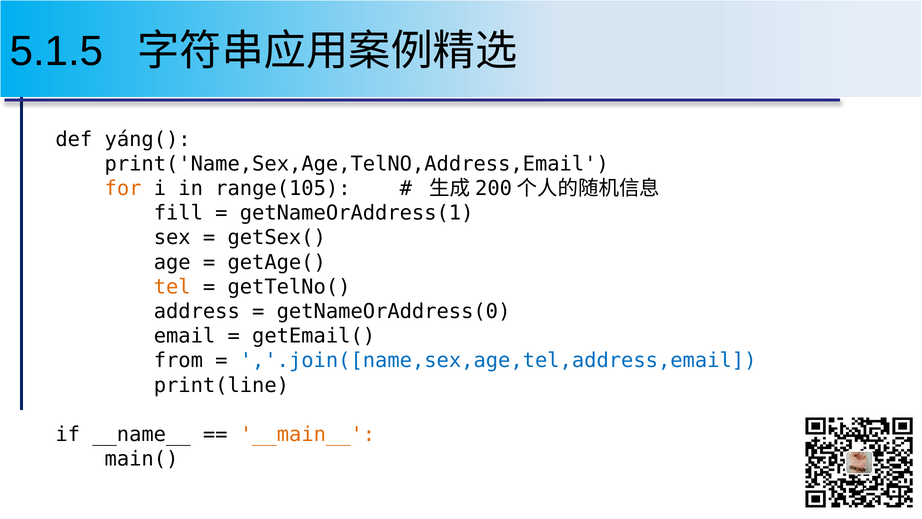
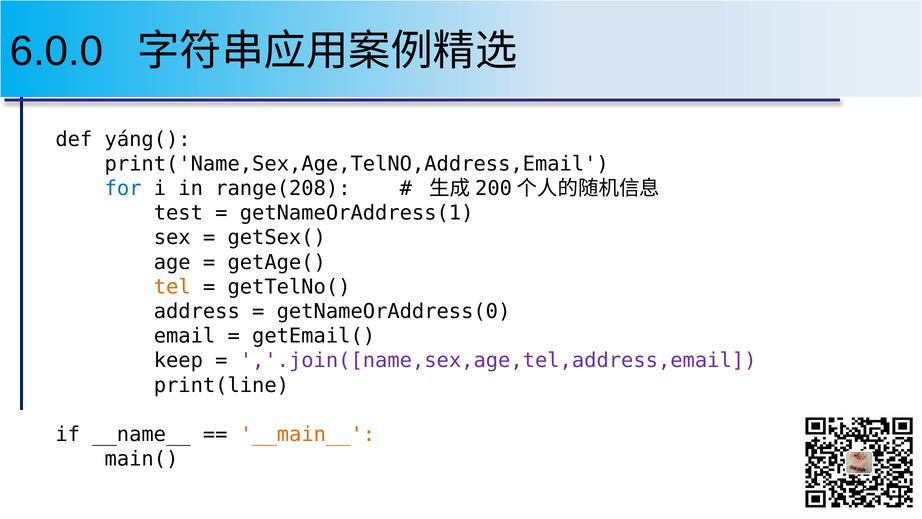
5.1.5: 5.1.5 -> 6.0.0
for colour: orange -> blue
range(105: range(105 -> range(208
fill: fill -> test
from: from -> keep
,'.join([name,sex,age,tel,address,email colour: blue -> purple
